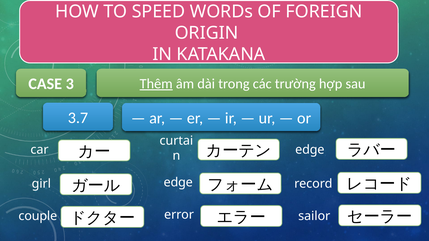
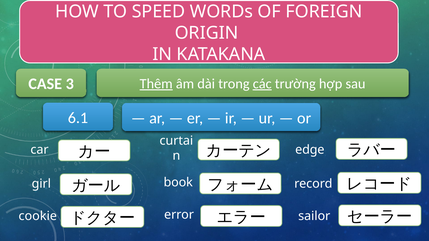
các underline: none -> present
3.7: 3.7 -> 6.1
girl edge: edge -> book
couple: couple -> cookie
